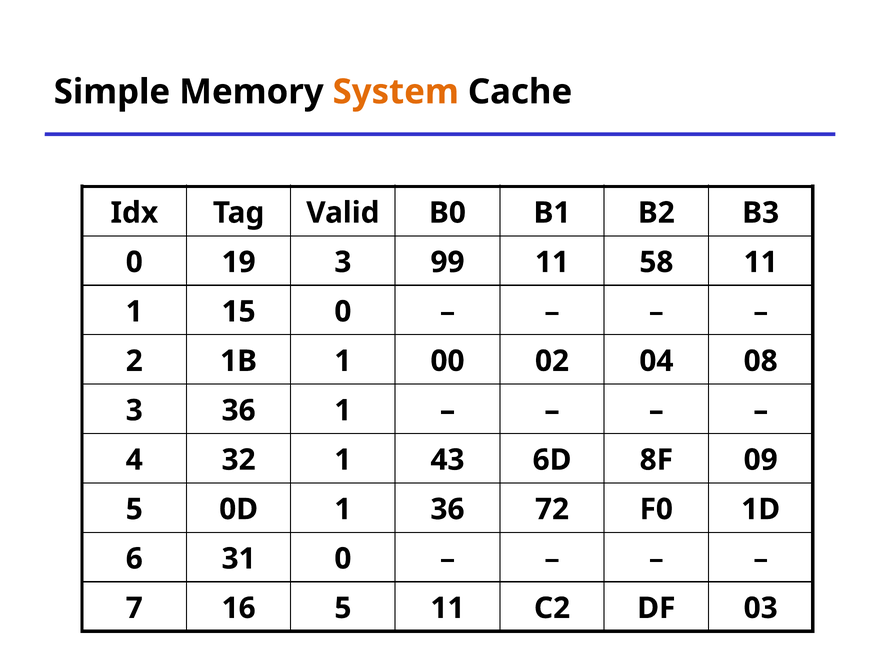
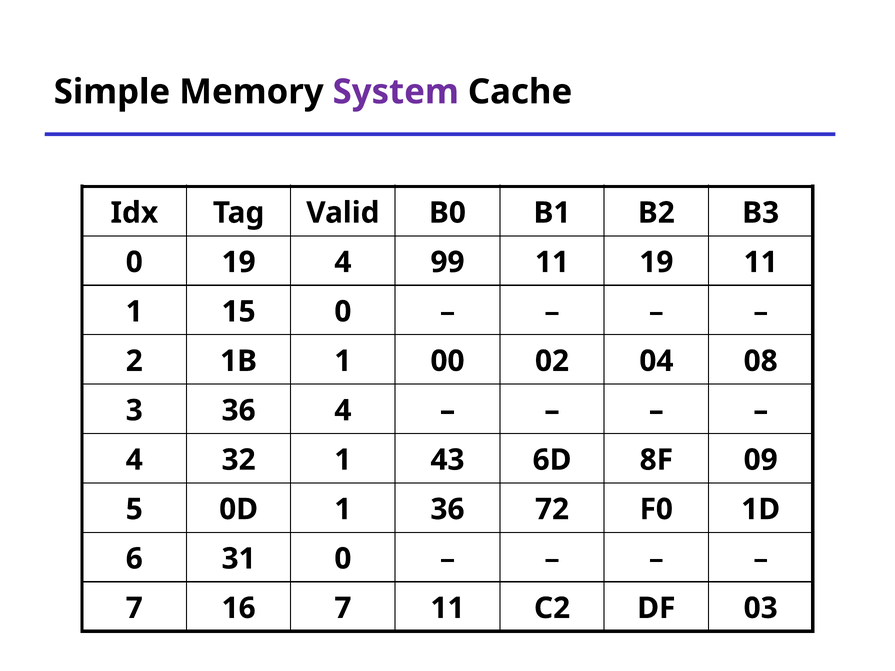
System colour: orange -> purple
19 3: 3 -> 4
11 58: 58 -> 19
36 1: 1 -> 4
16 5: 5 -> 7
